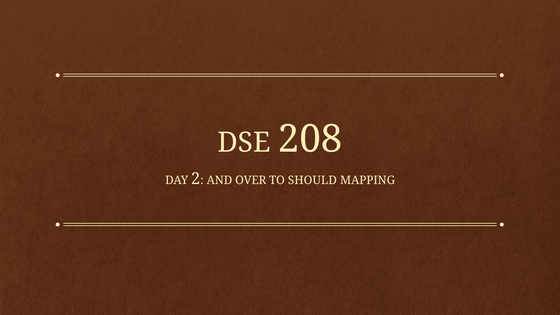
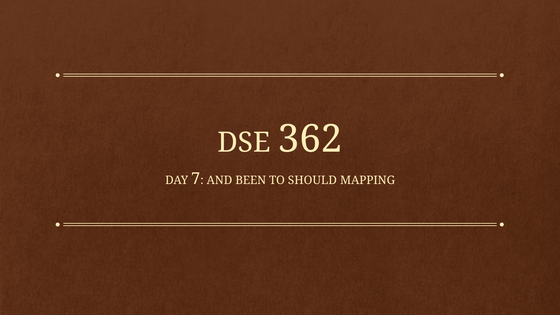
208: 208 -> 362
2: 2 -> 7
OVER: OVER -> BEEN
